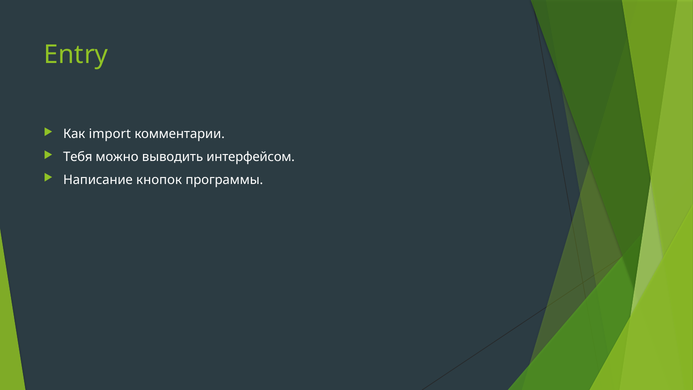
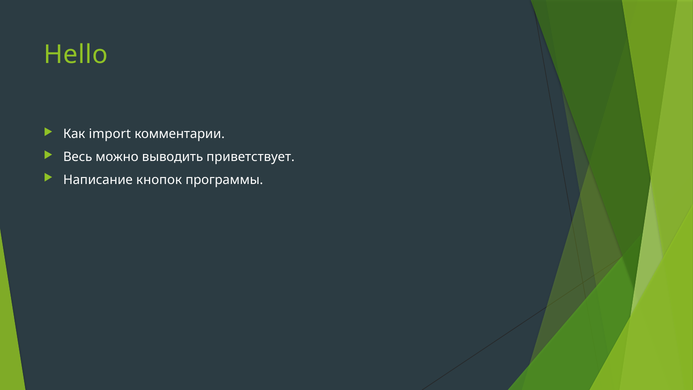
Entry: Entry -> Hello
Тебя: Тебя -> Весь
интерфейсом: интерфейсом -> приветствует
